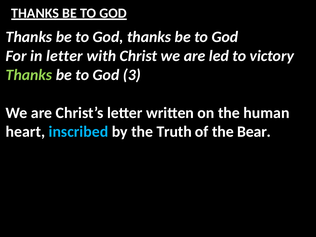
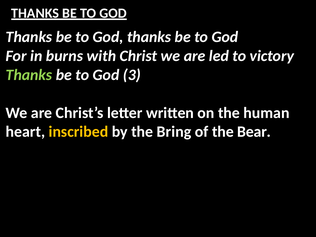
in letter: letter -> burns
inscribed colour: light blue -> yellow
Truth: Truth -> Bring
